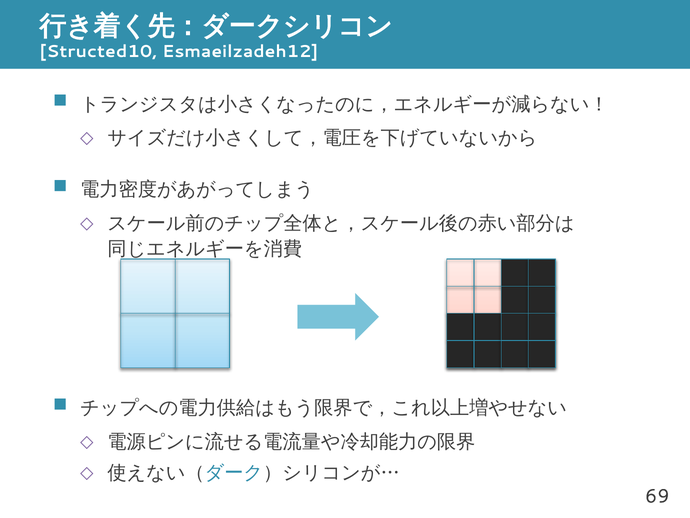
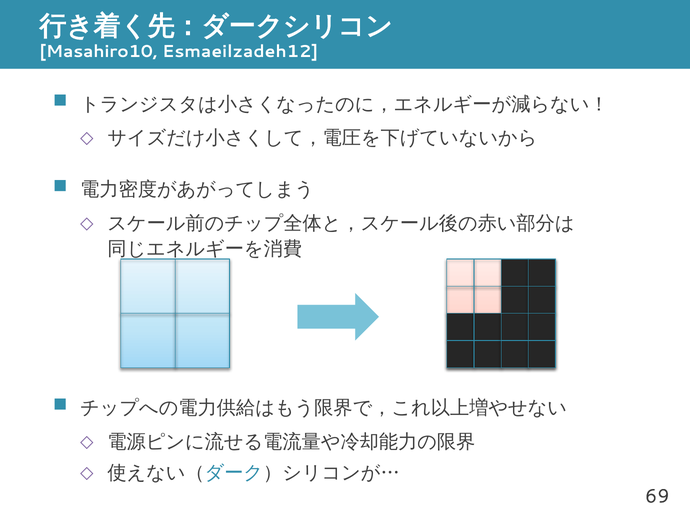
Structed10: Structed10 -> Masahiro10
